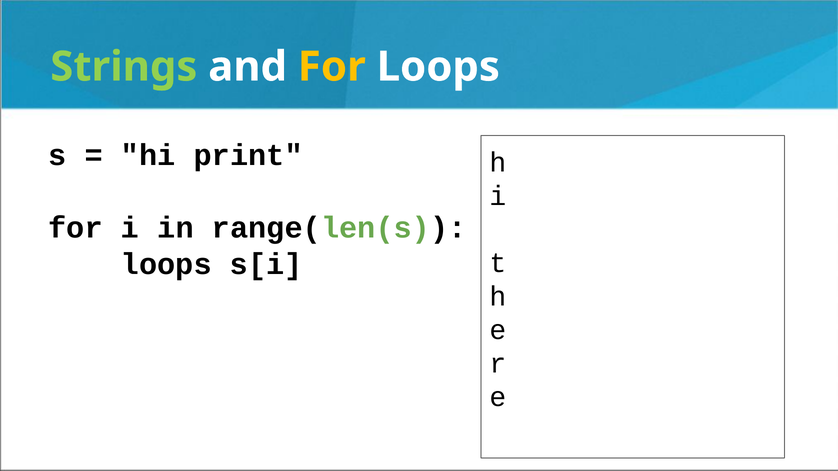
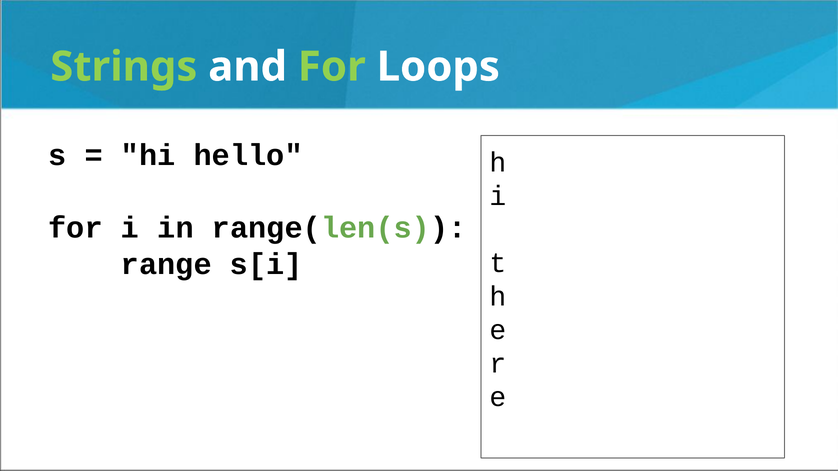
For at (332, 67) colour: yellow -> light green
print: print -> hello
loops at (166, 264): loops -> range
